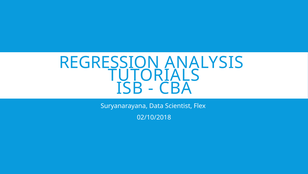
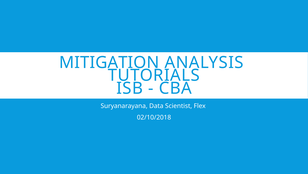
REGRESSION: REGRESSION -> MITIGATION
